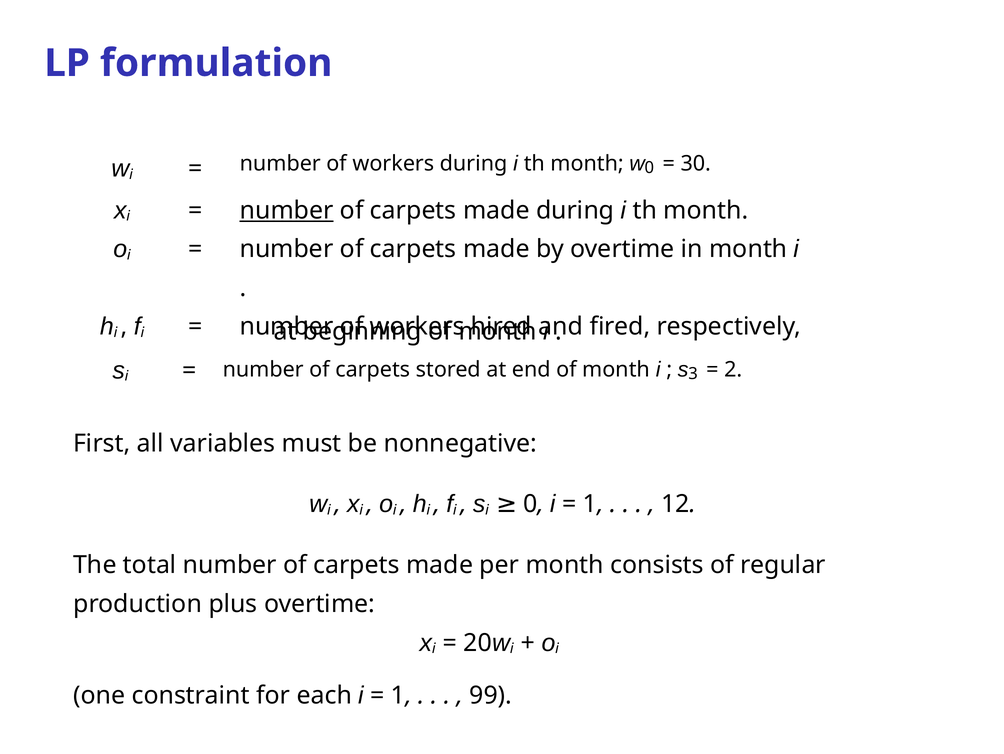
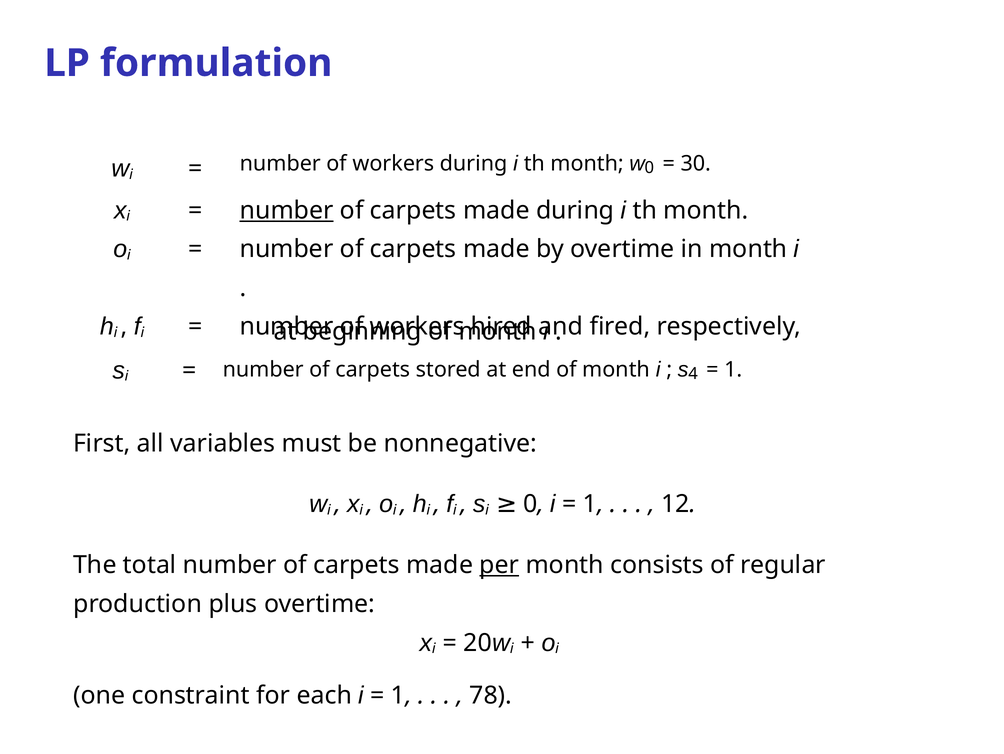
3: 3 -> 4
2 at (733, 370): 2 -> 1
per underline: none -> present
99: 99 -> 78
